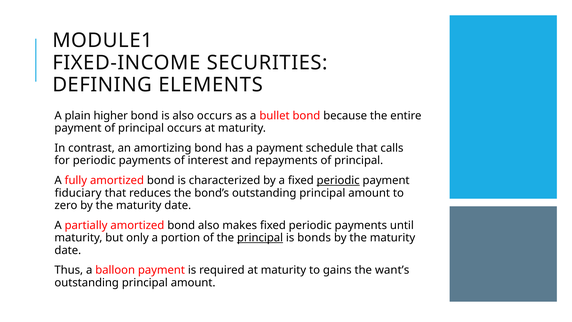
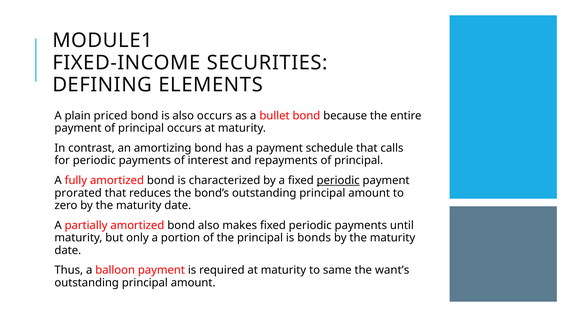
higher: higher -> priced
fiduciary: fiduciary -> prorated
principal at (260, 238) underline: present -> none
gains: gains -> same
